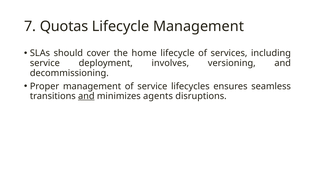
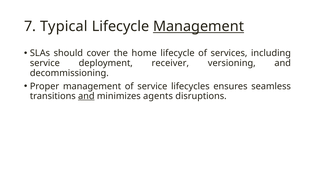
Quotas: Quotas -> Typical
Management at (199, 26) underline: none -> present
involves: involves -> receiver
